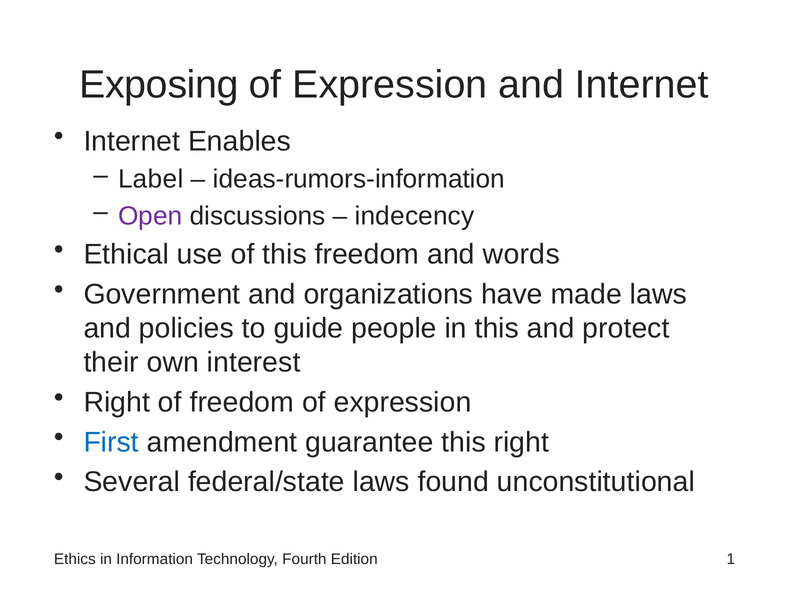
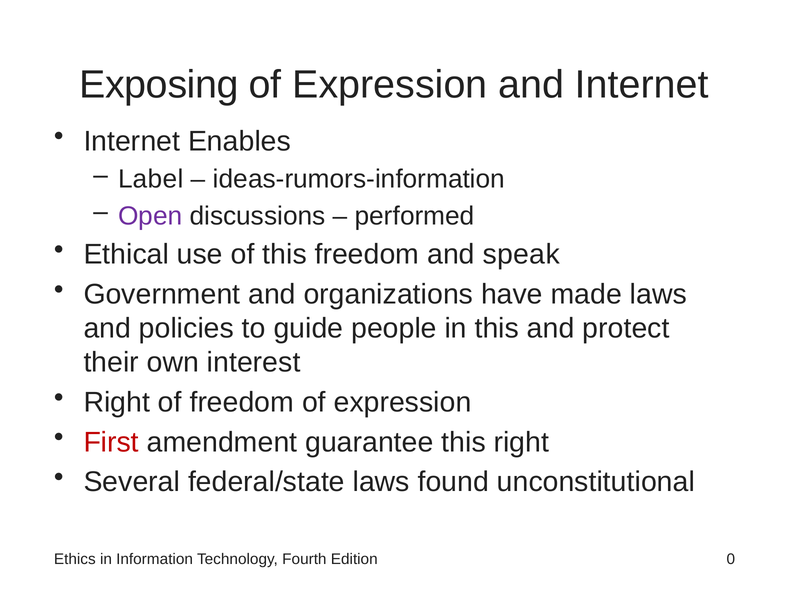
indecency: indecency -> performed
words: words -> speak
First colour: blue -> red
1: 1 -> 0
